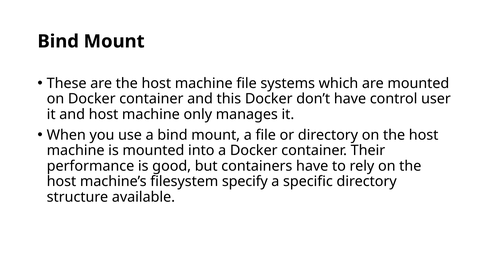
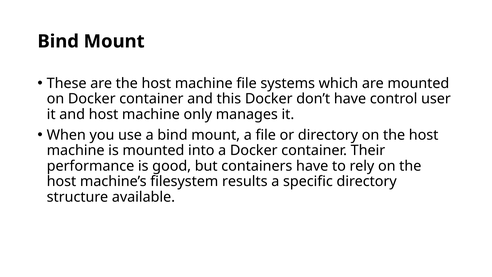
specify: specify -> results
